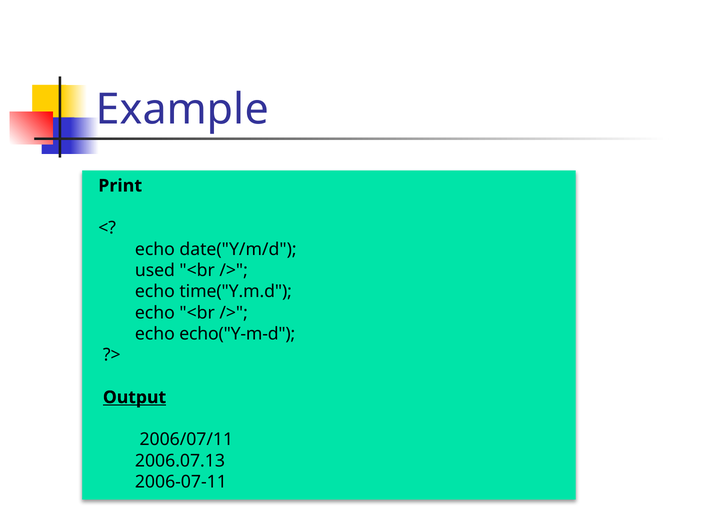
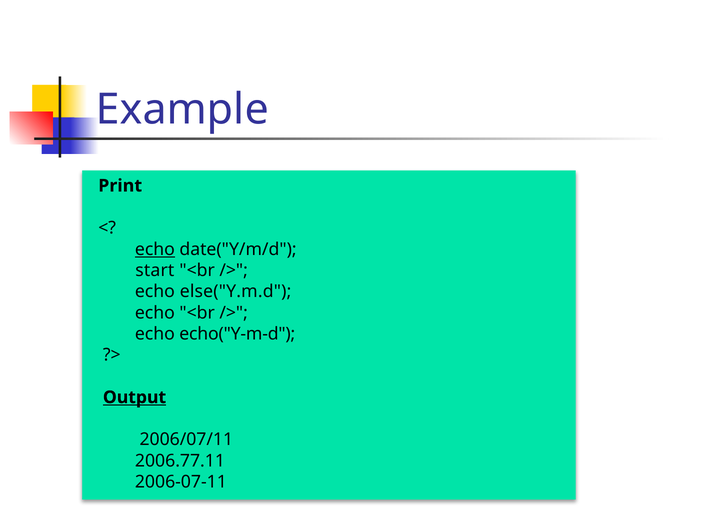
echo at (155, 249) underline: none -> present
used: used -> start
time("Y.m.d: time("Y.m.d -> else("Y.m.d
2006.07.13: 2006.07.13 -> 2006.77.11
